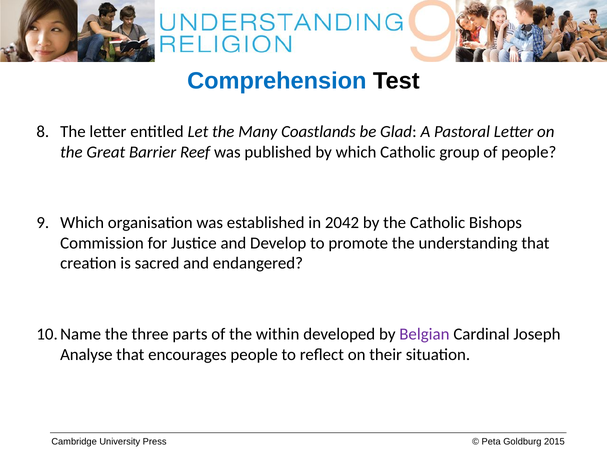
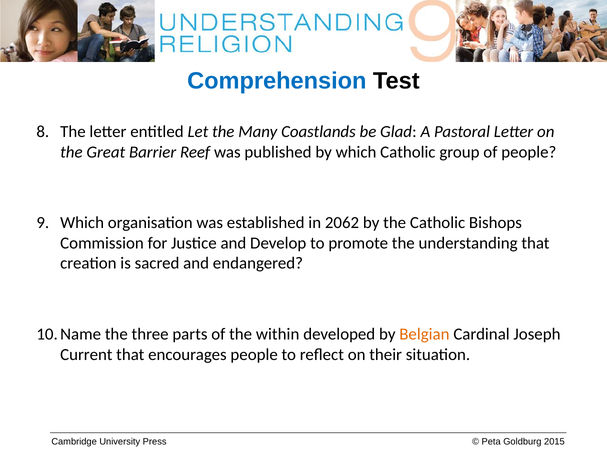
2042: 2042 -> 2062
Belgian colour: purple -> orange
Analyse: Analyse -> Current
